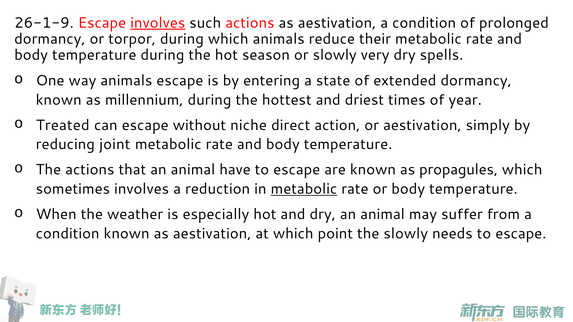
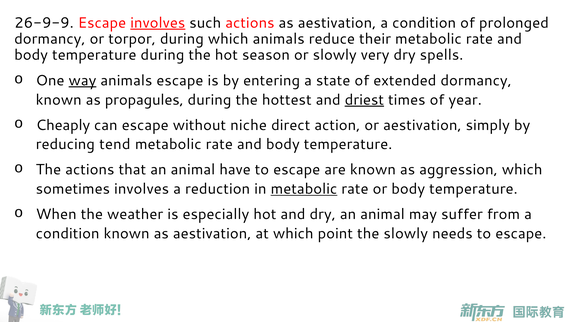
26-1-9: 26-1-9 -> 26-9-9
way underline: none -> present
millennium: millennium -> propagules
driest underline: none -> present
Treated: Treated -> Cheaply
joint: joint -> tend
propagules: propagules -> aggression
